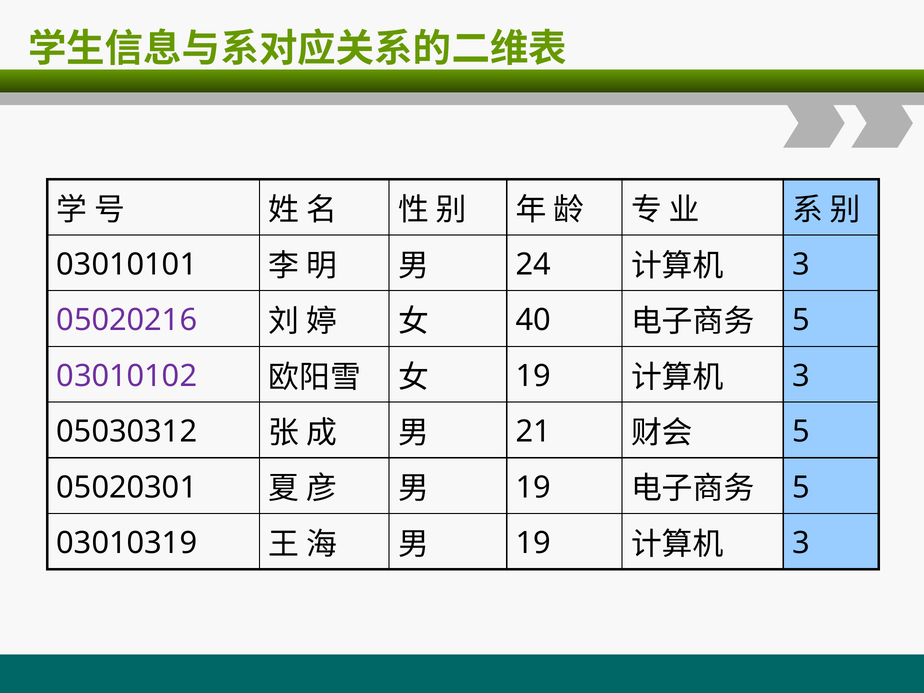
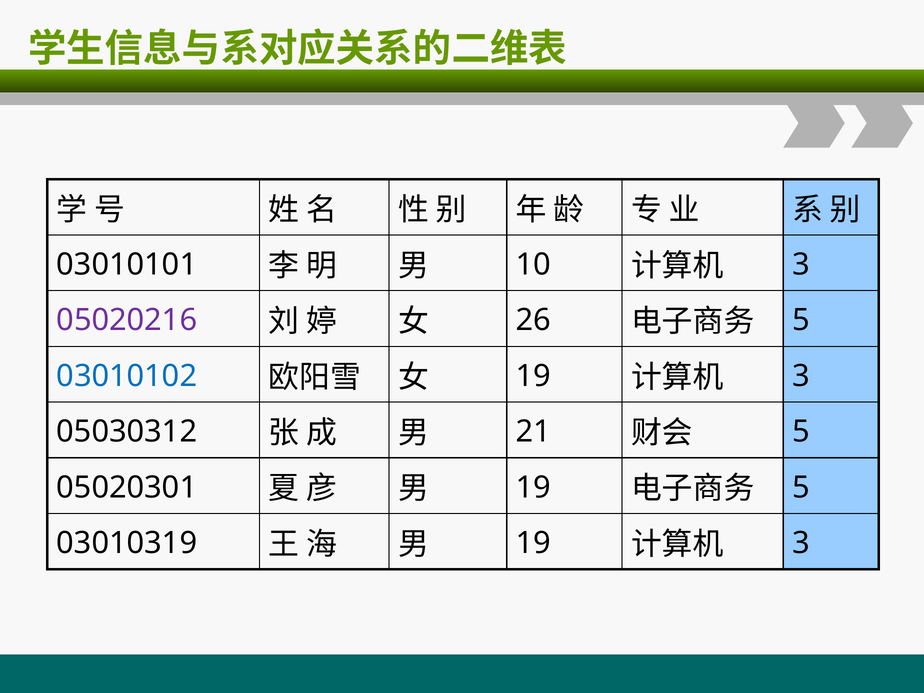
24: 24 -> 10
40: 40 -> 26
03010102 colour: purple -> blue
